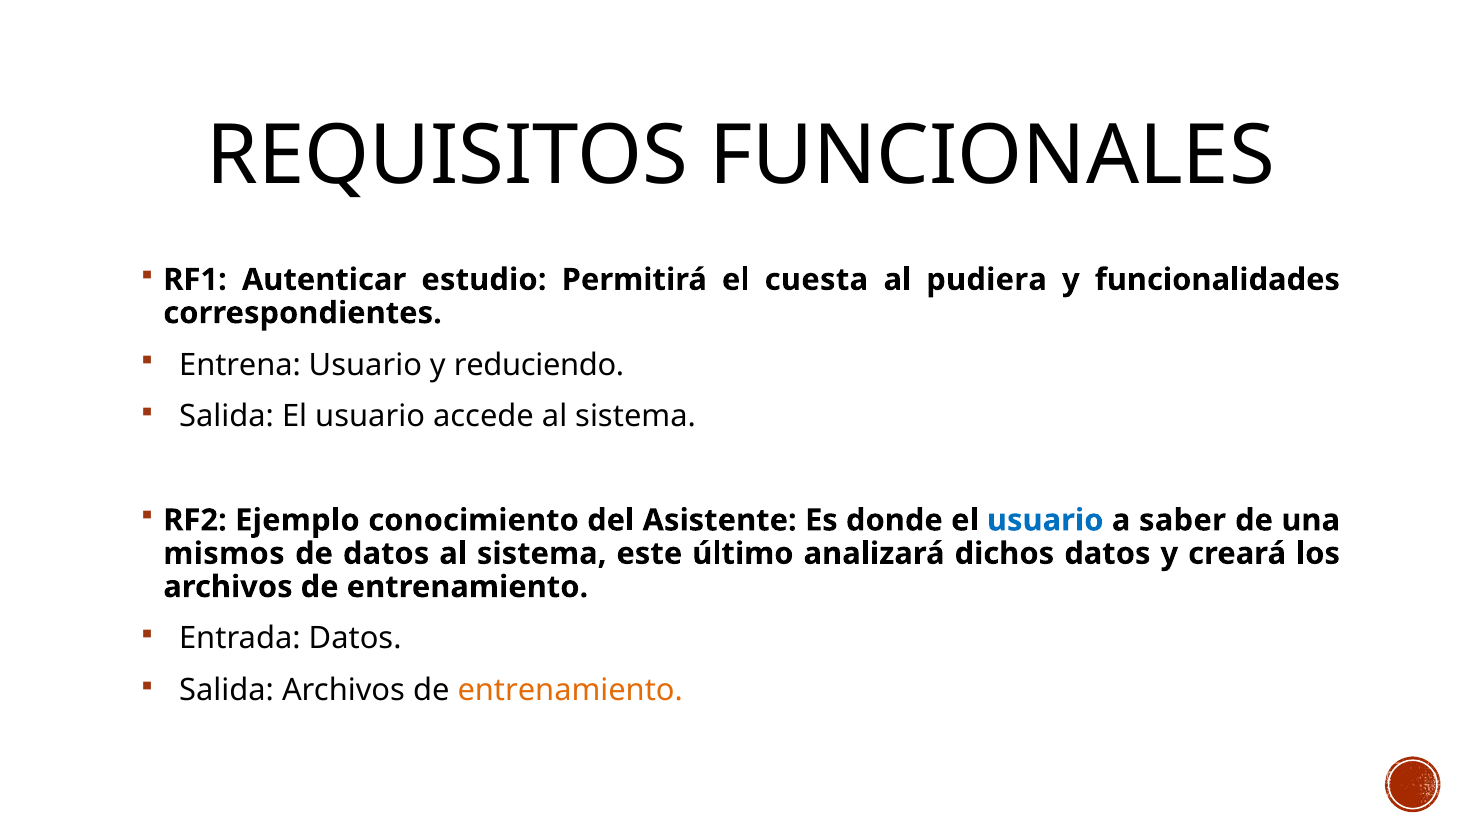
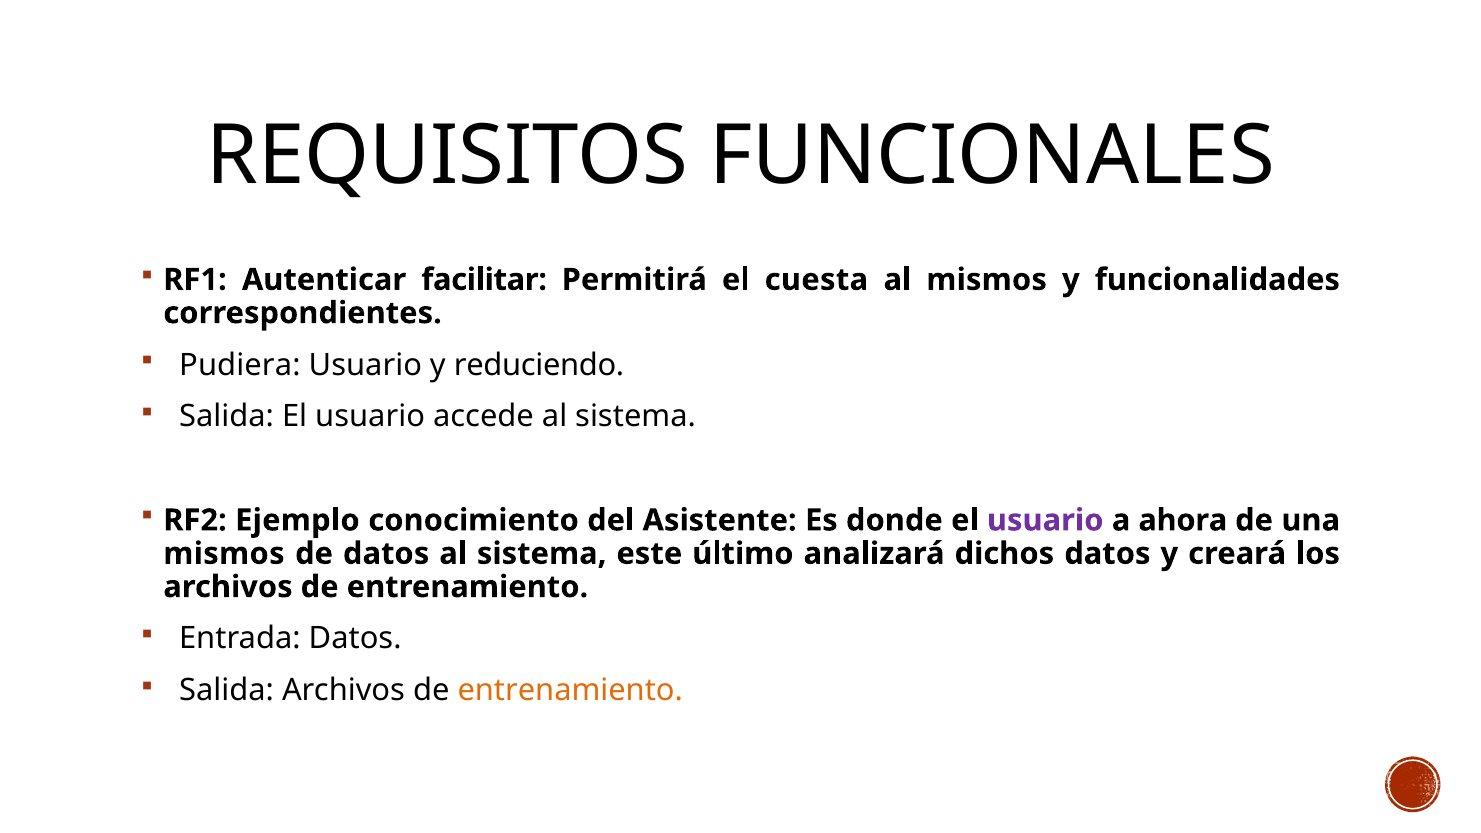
estudio: estudio -> facilitar
al pudiera: pudiera -> mismos
Entrena: Entrena -> Pudiera
usuario at (1045, 520) colour: blue -> purple
saber: saber -> ahora
